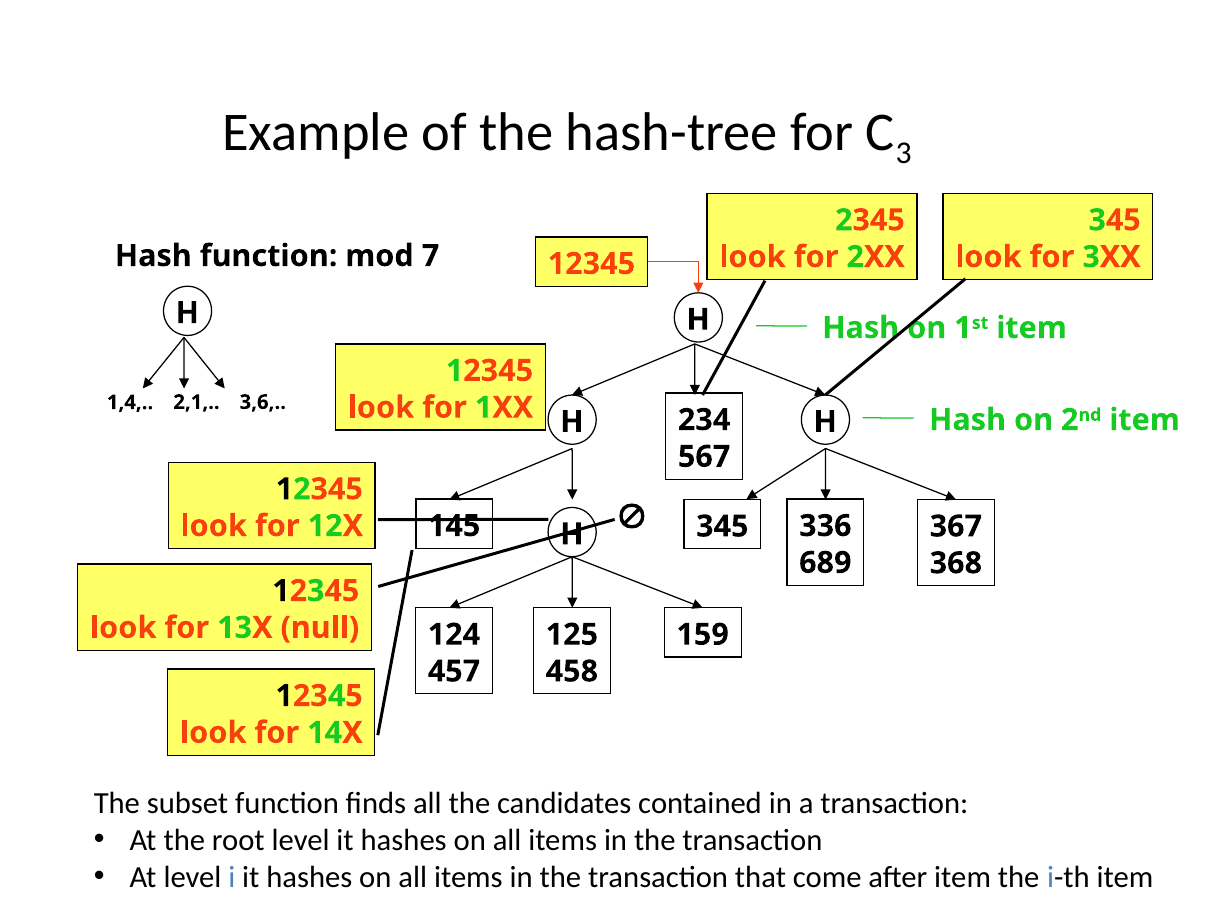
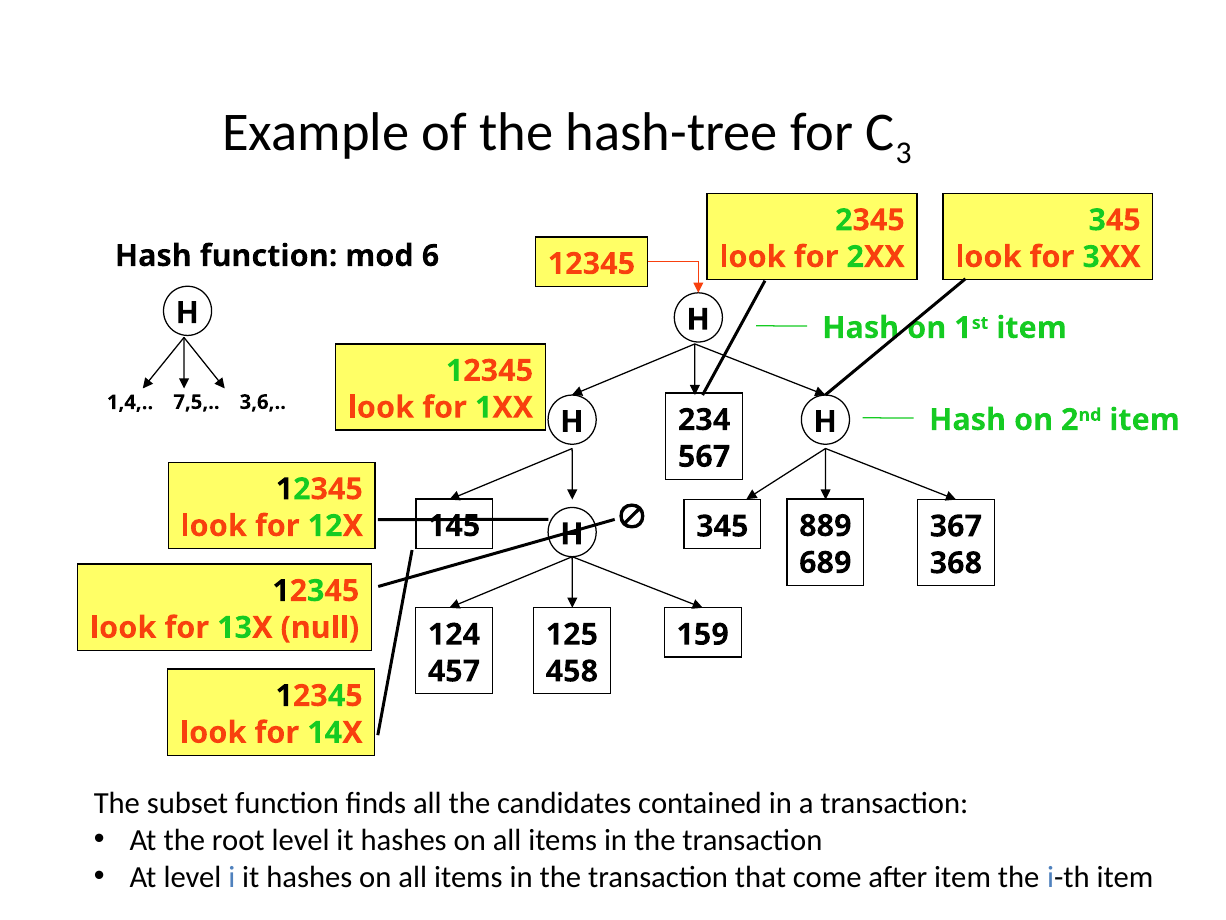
7: 7 -> 6
2,1: 2,1 -> 7,5
336: 336 -> 889
